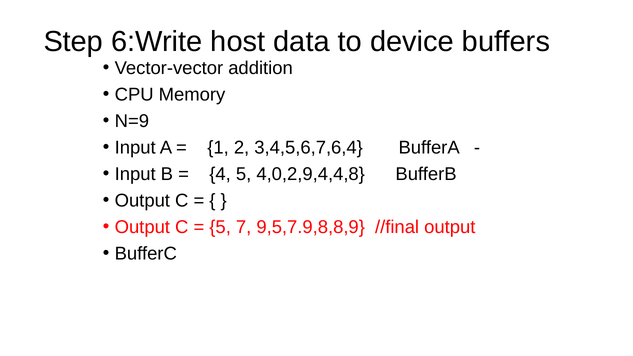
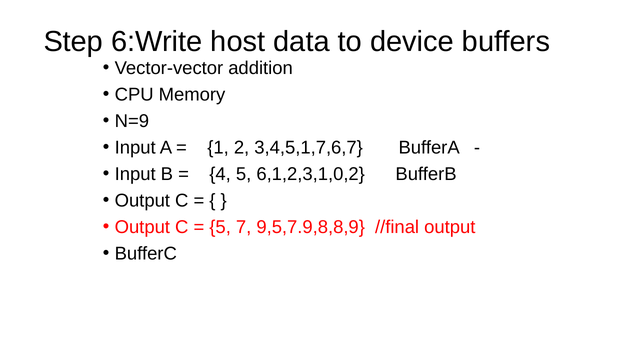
3,4,5,6,7,6,4: 3,4,5,6,7,6,4 -> 3,4,5,1,7,6,7
4,0,2,9,4,4,8: 4,0,2,9,4,4,8 -> 6,1,2,3,1,0,2
